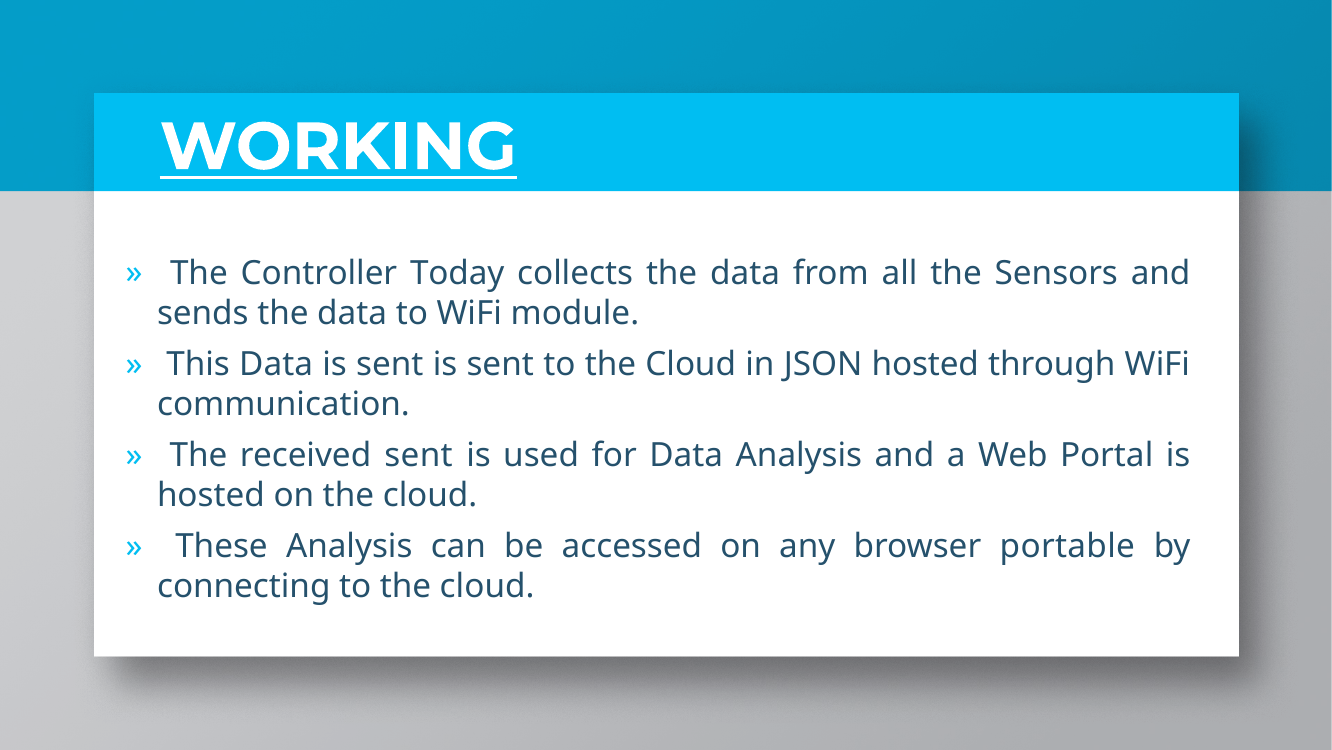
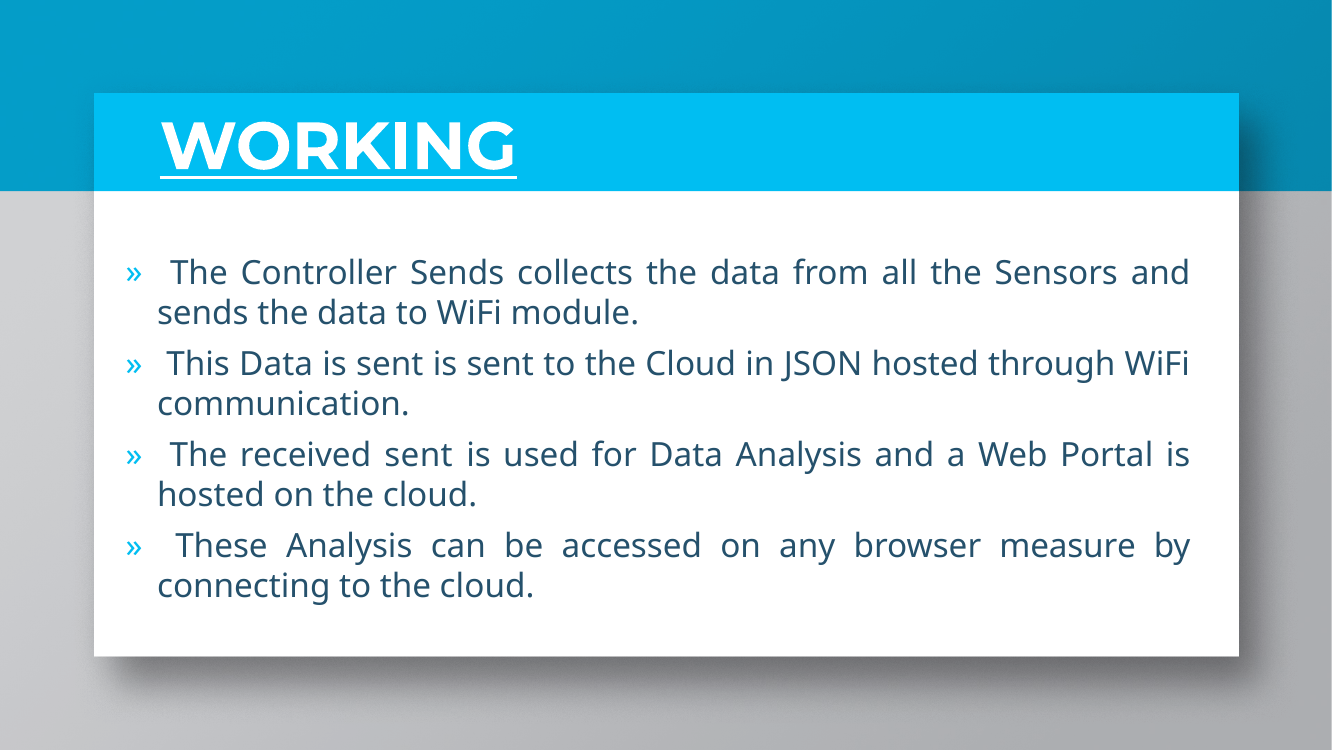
Controller Today: Today -> Sends
portable: portable -> measure
